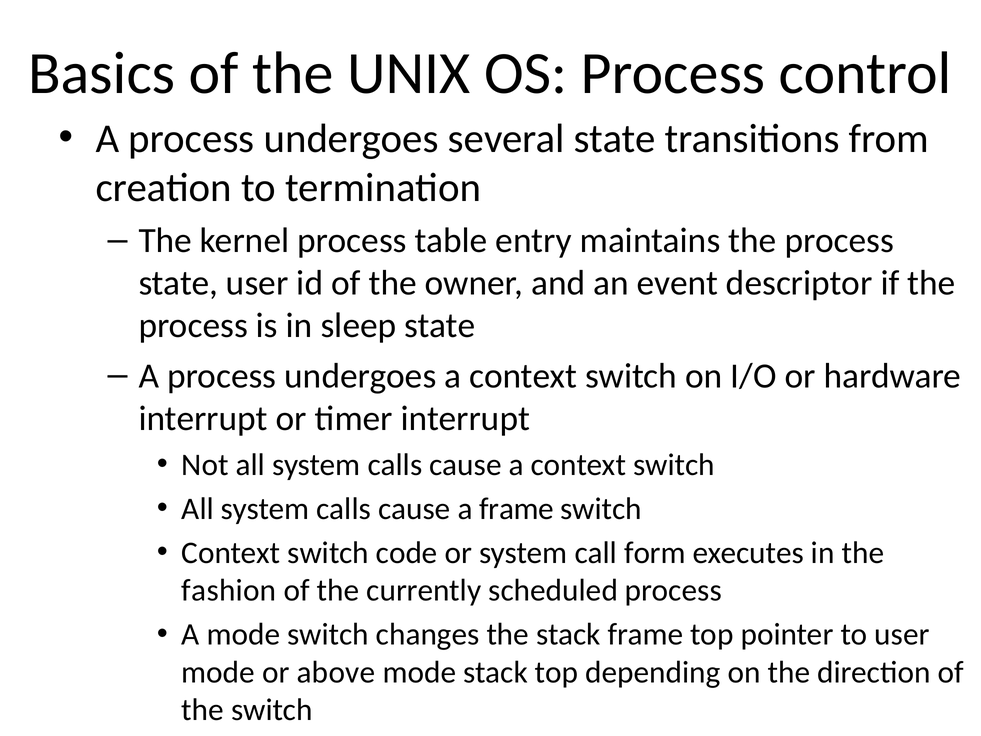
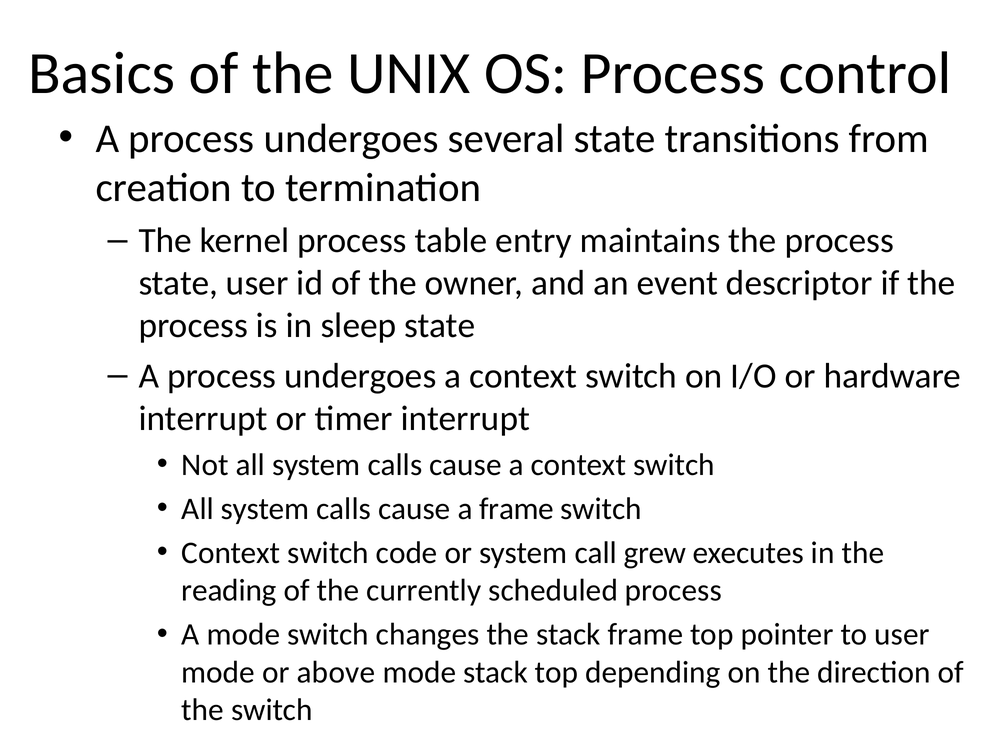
form: form -> grew
fashion: fashion -> reading
